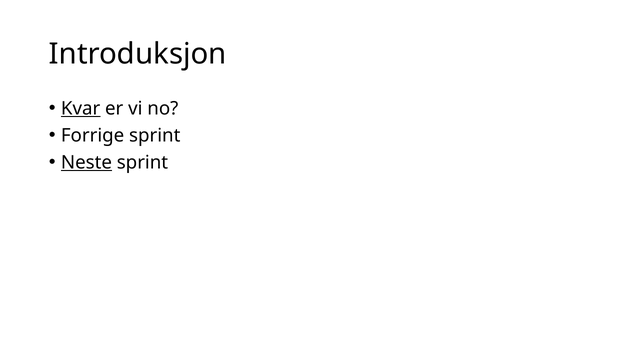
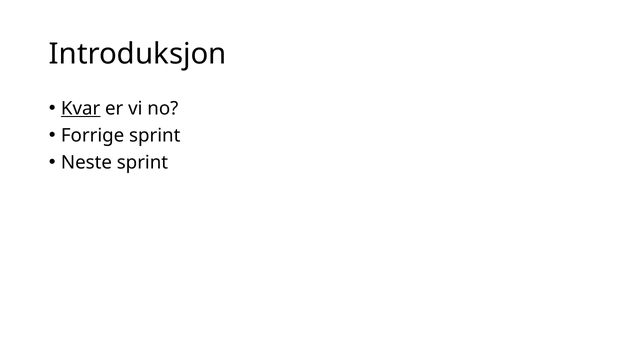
Neste underline: present -> none
